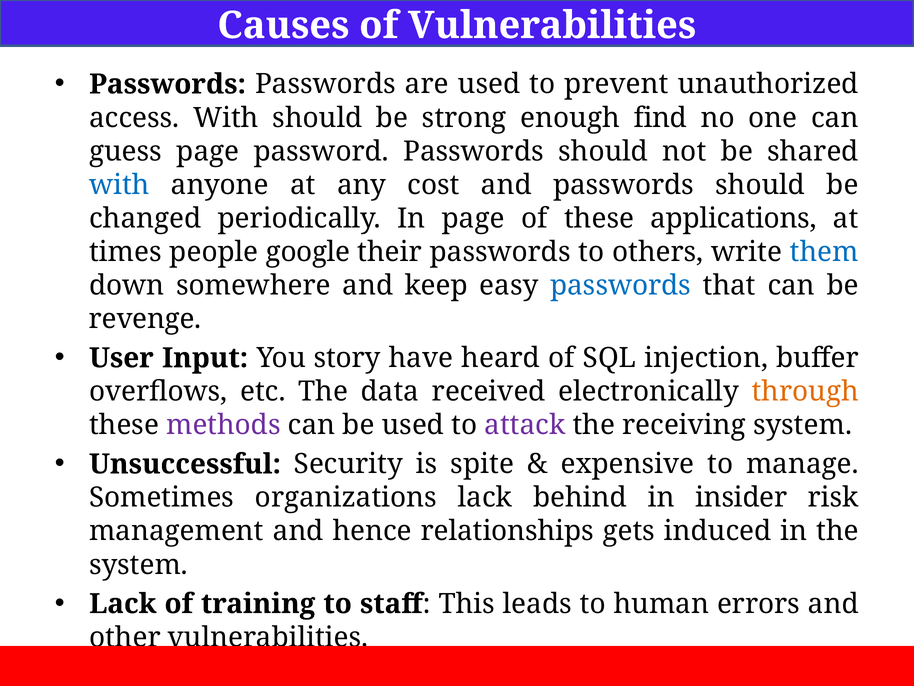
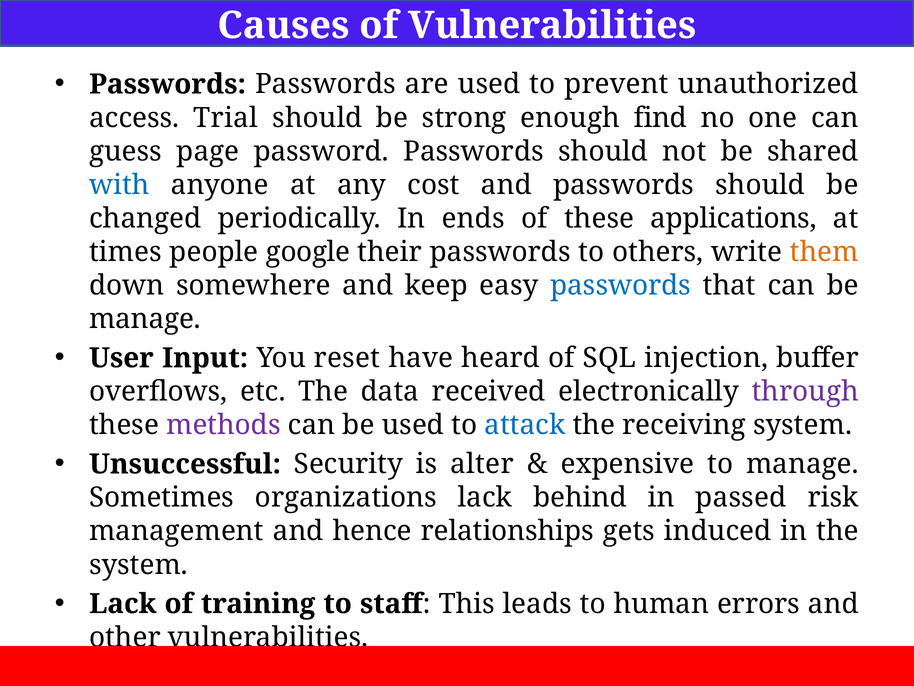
access With: With -> Trial
In page: page -> ends
them colour: blue -> orange
revenge at (145, 319): revenge -> manage
story: story -> reset
through colour: orange -> purple
attack colour: purple -> blue
spite: spite -> alter
insider: insider -> passed
